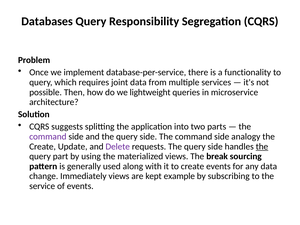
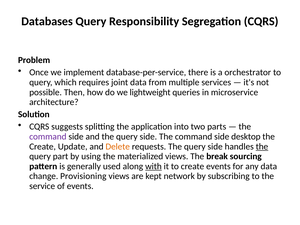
functionality: functionality -> orchestrator
analogy: analogy -> desktop
Delete colour: purple -> orange
with underline: none -> present
Immediately: Immediately -> Provisioning
example: example -> network
